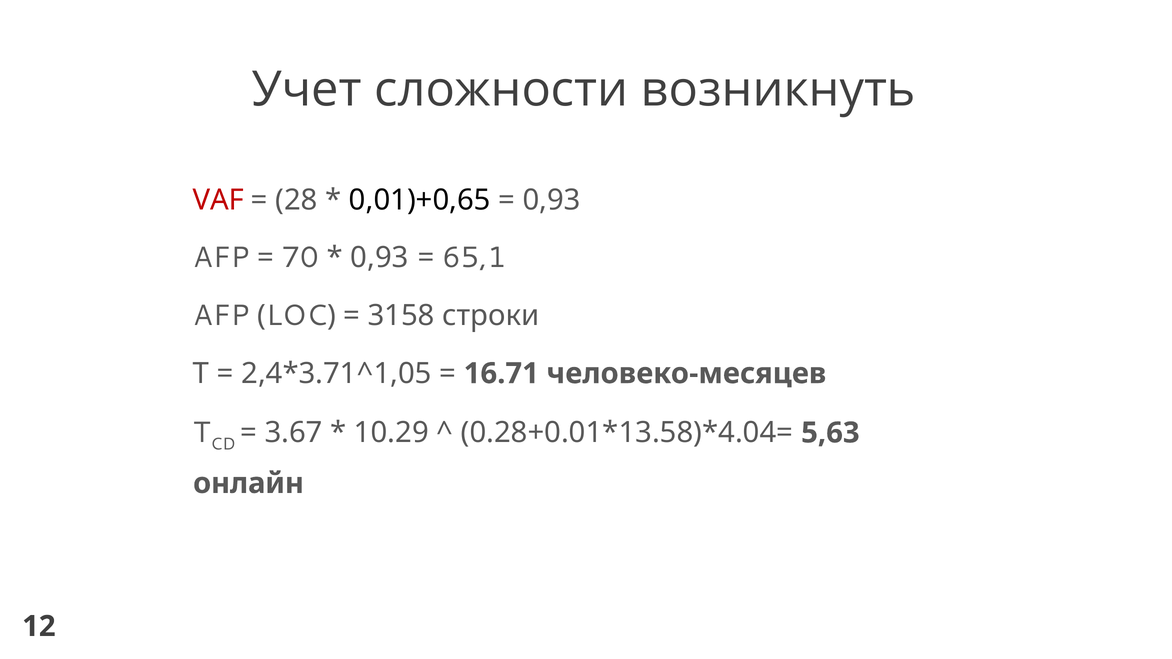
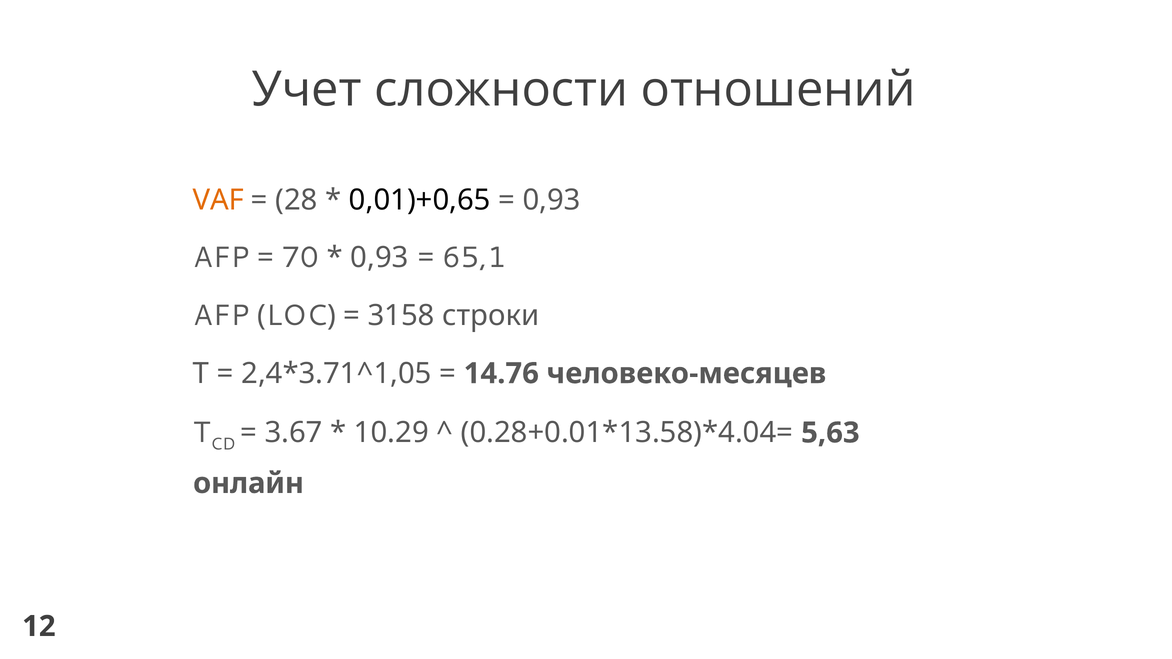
возникнуть: возникнуть -> отношений
VAF colour: red -> orange
16.71: 16.71 -> 14.76
